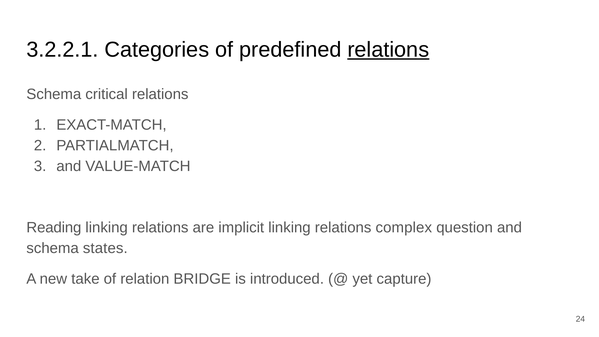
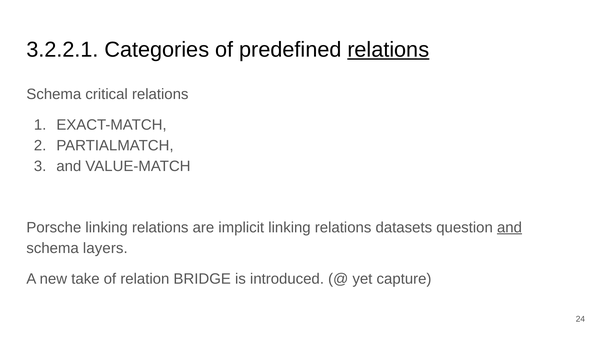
Reading: Reading -> Porsche
complex: complex -> datasets
and at (509, 227) underline: none -> present
states: states -> layers
